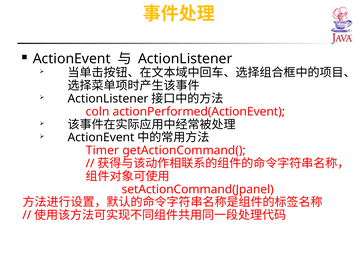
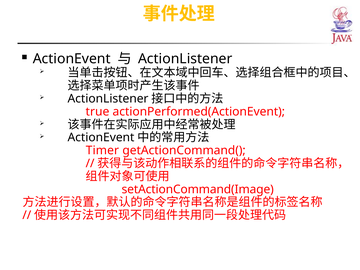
coln: coln -> true
setActionCommand(Jpanel: setActionCommand(Jpanel -> setActionCommand(Image
